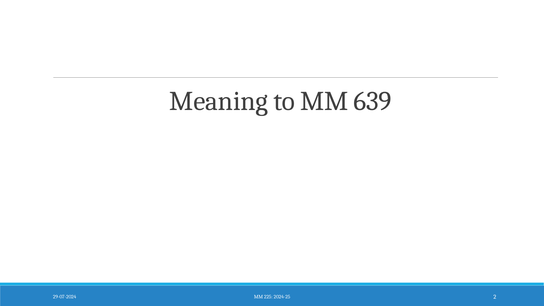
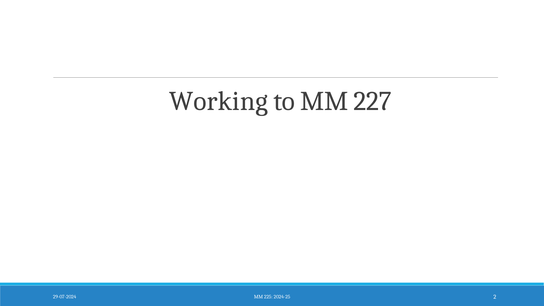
Meaning: Meaning -> Working
639: 639 -> 227
